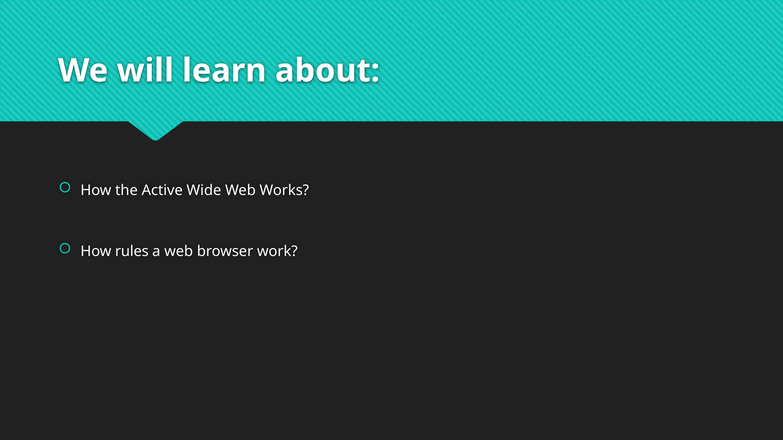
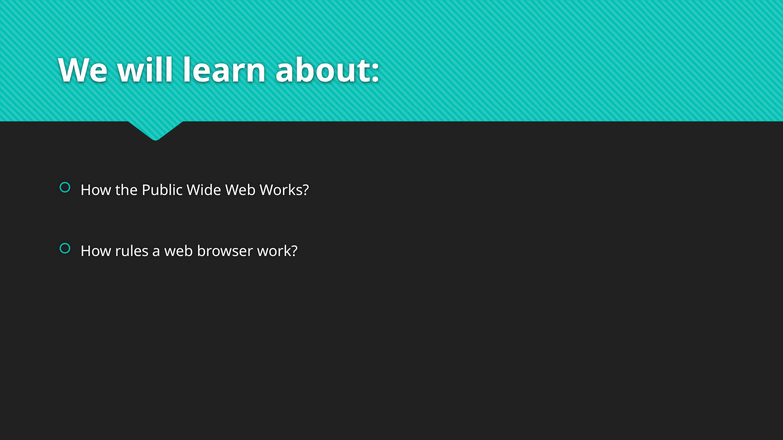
Active: Active -> Public
